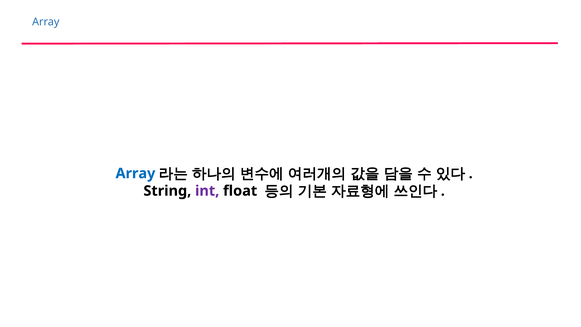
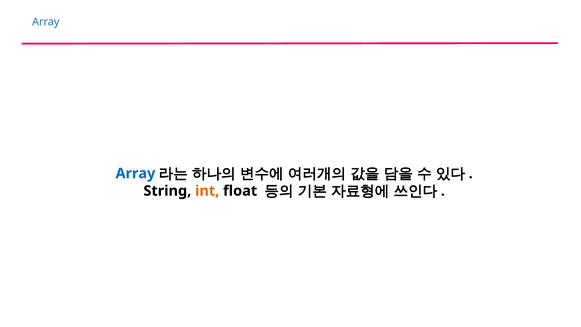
int colour: purple -> orange
